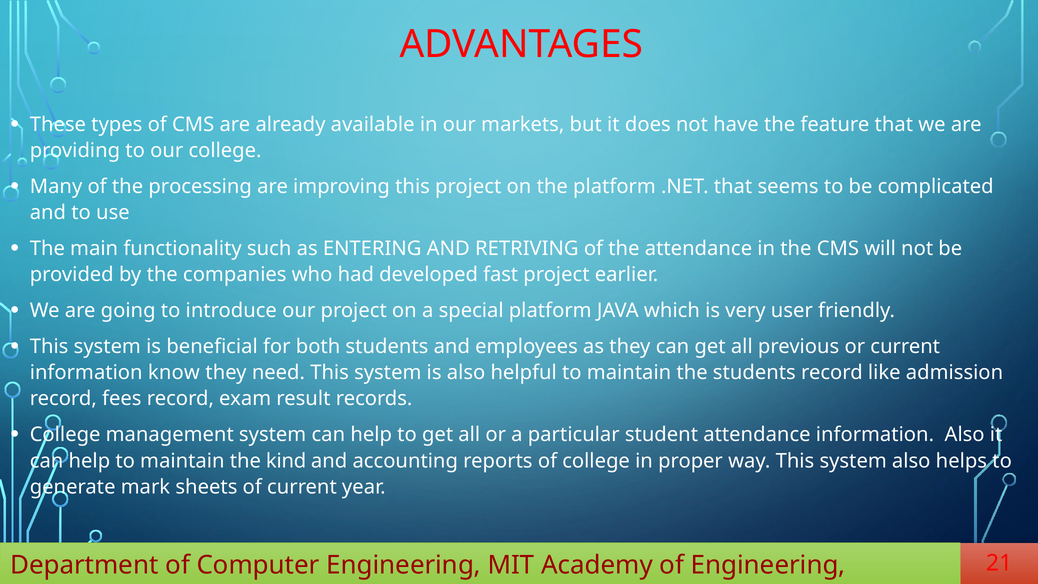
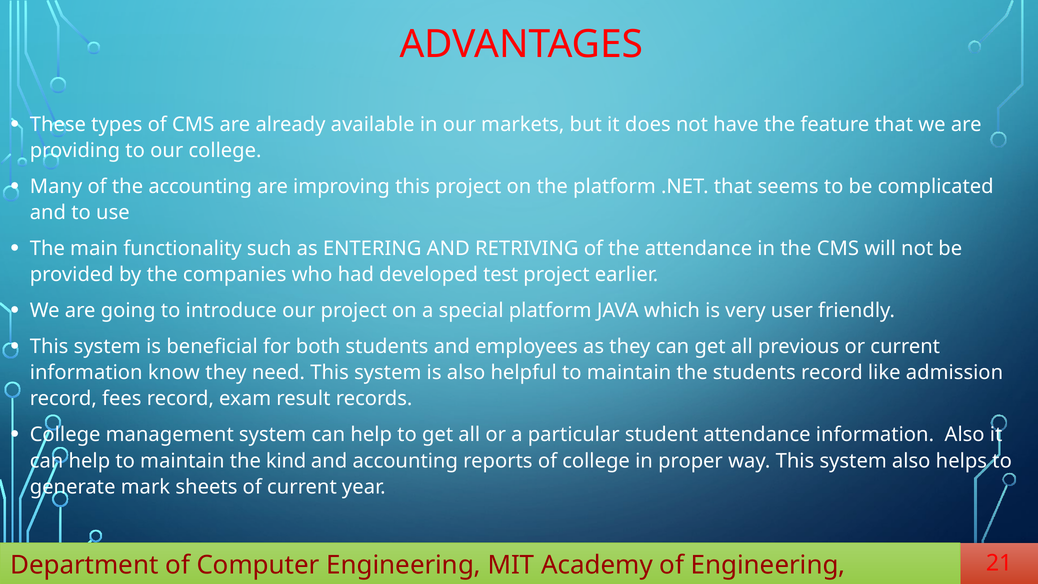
the processing: processing -> accounting
fast: fast -> test
